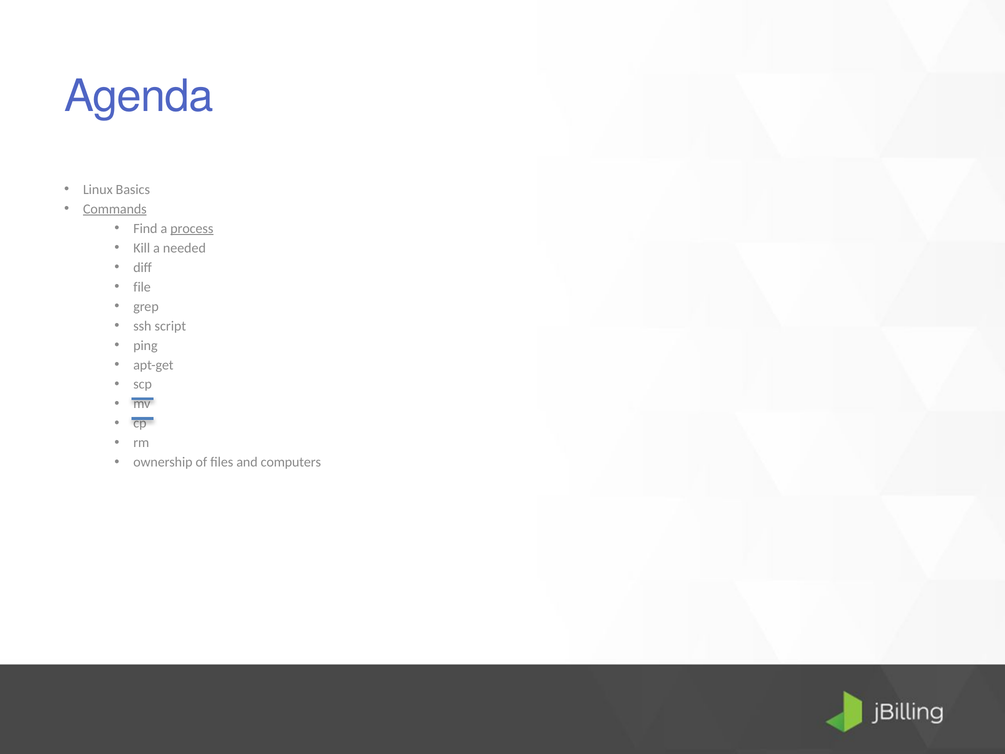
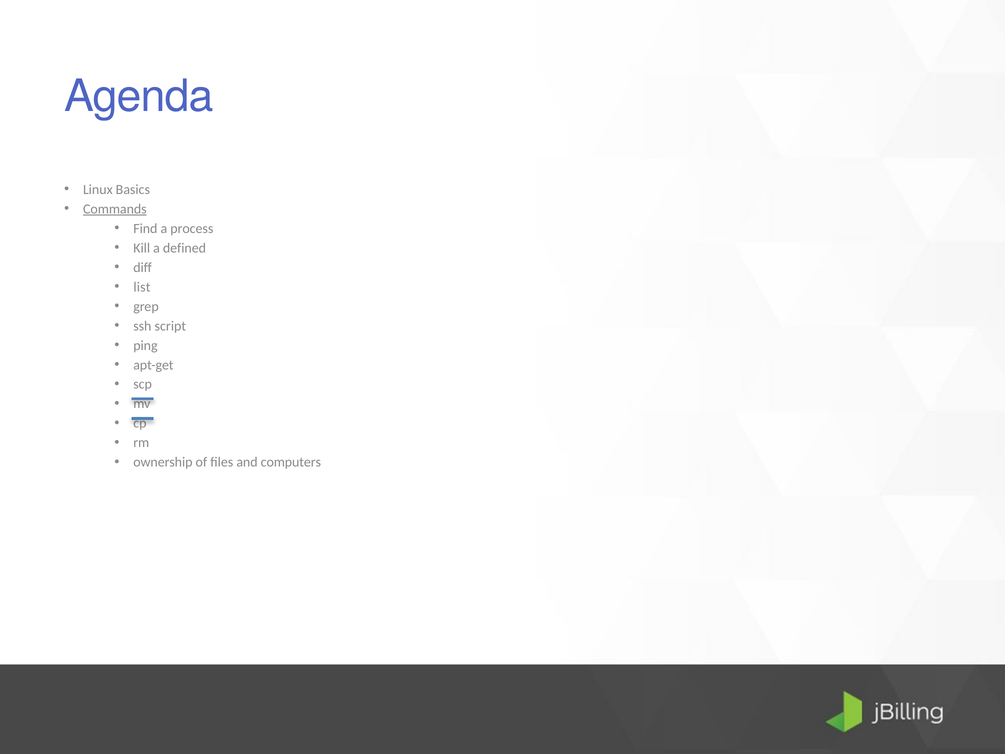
process underline: present -> none
needed: needed -> defined
file: file -> list
